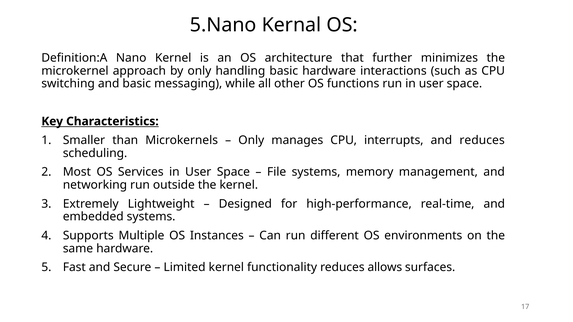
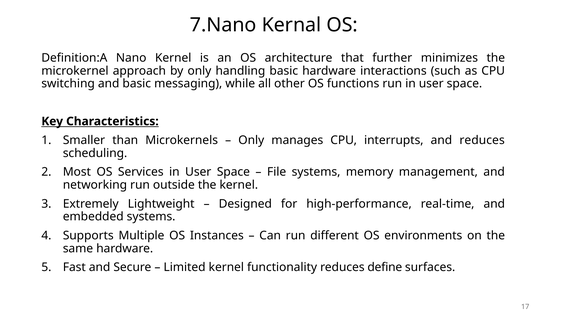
5.Nano: 5.Nano -> 7.Nano
allows: allows -> define
